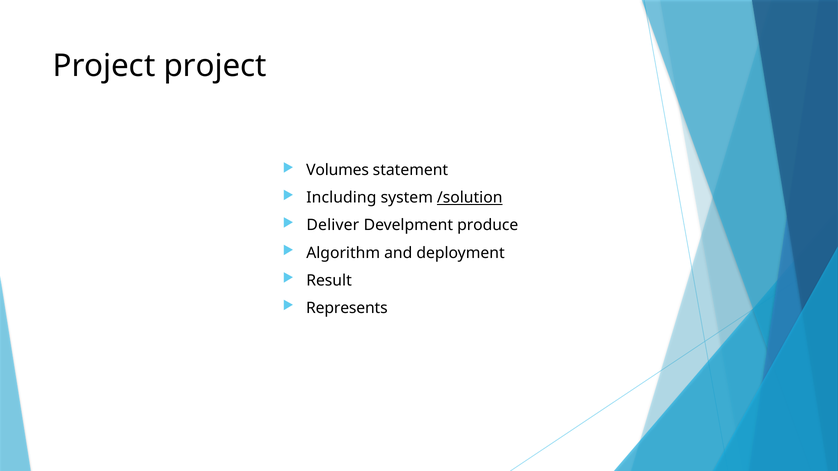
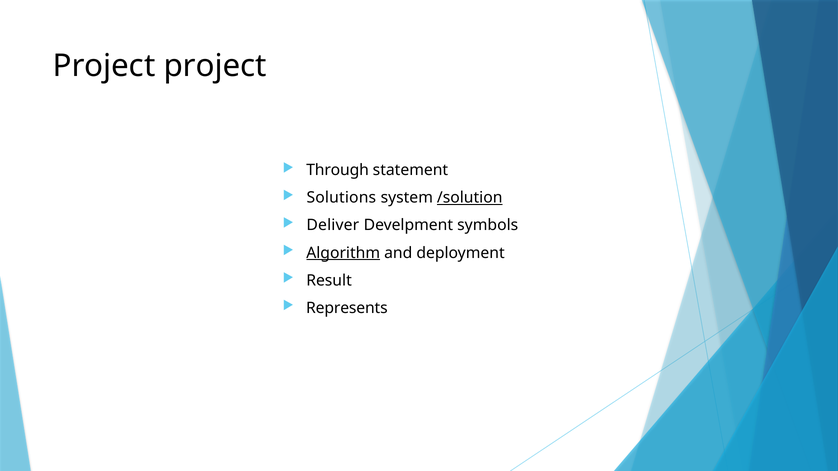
Volumes: Volumes -> Through
Including: Including -> Solutions
produce: produce -> symbols
Algorithm underline: none -> present
